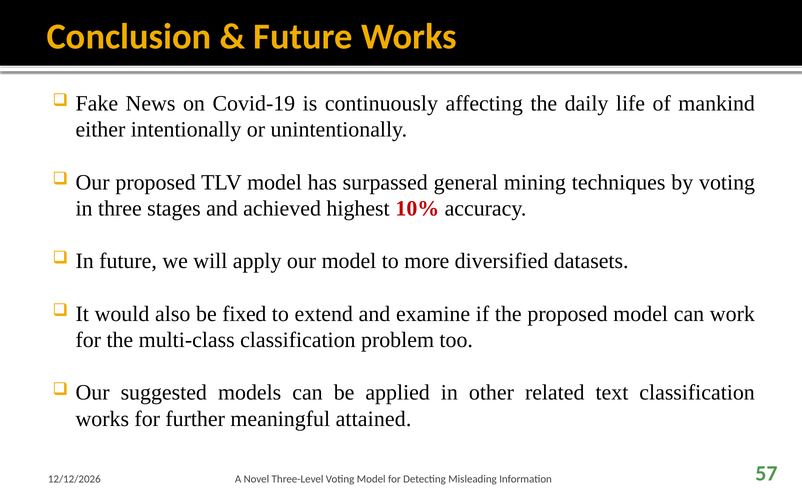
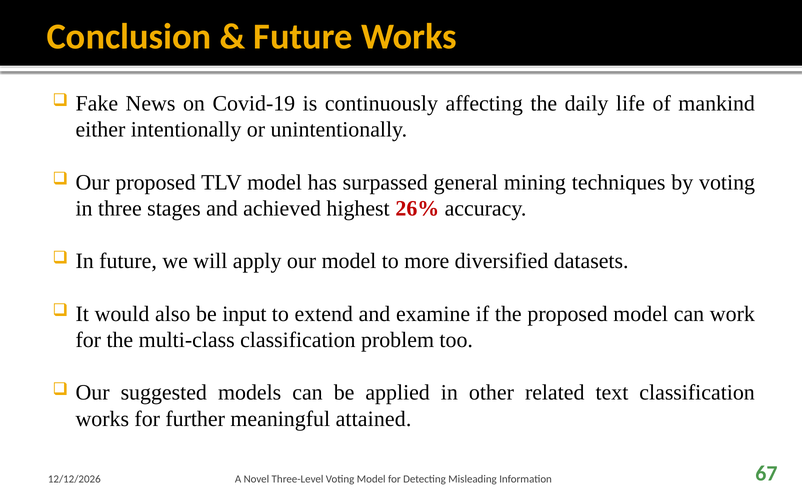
10%: 10% -> 26%
fixed: fixed -> input
57: 57 -> 67
